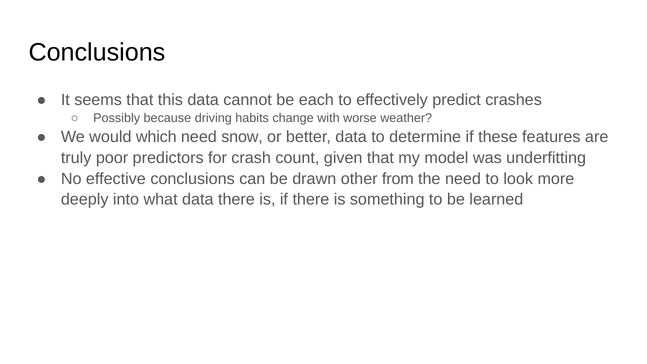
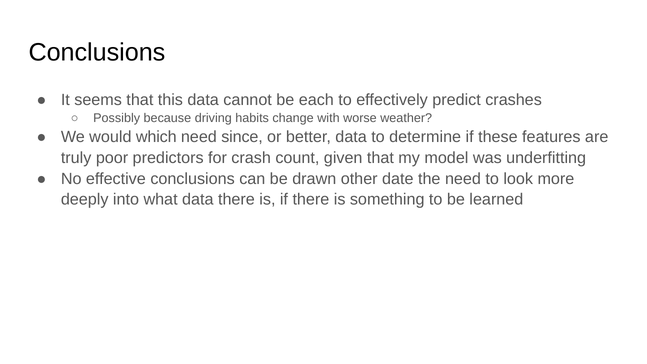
snow: snow -> since
from: from -> date
